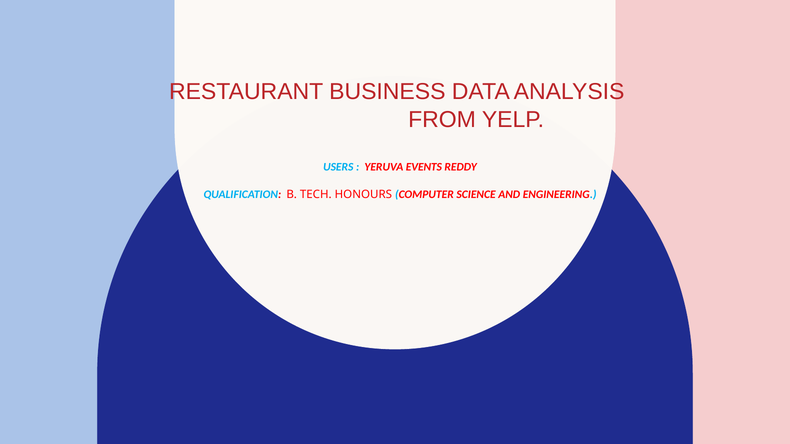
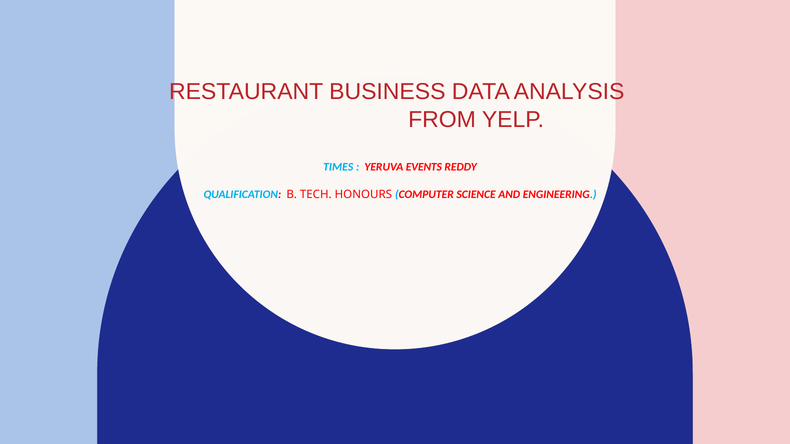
USERS: USERS -> TIMES
